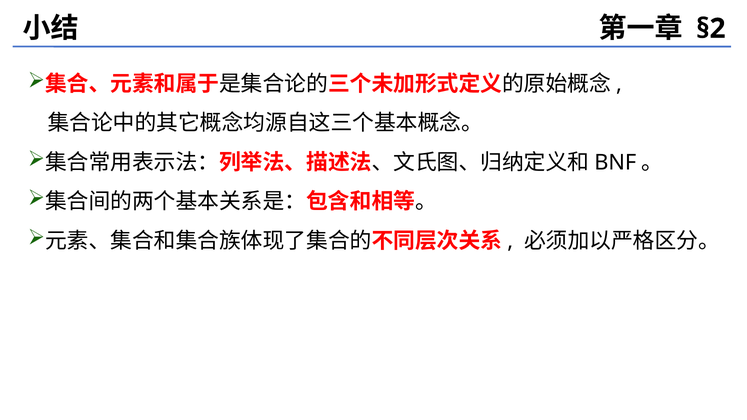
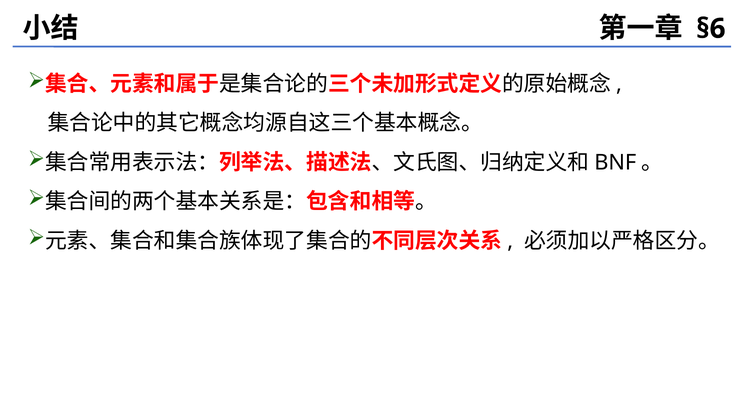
§2: §2 -> §6
